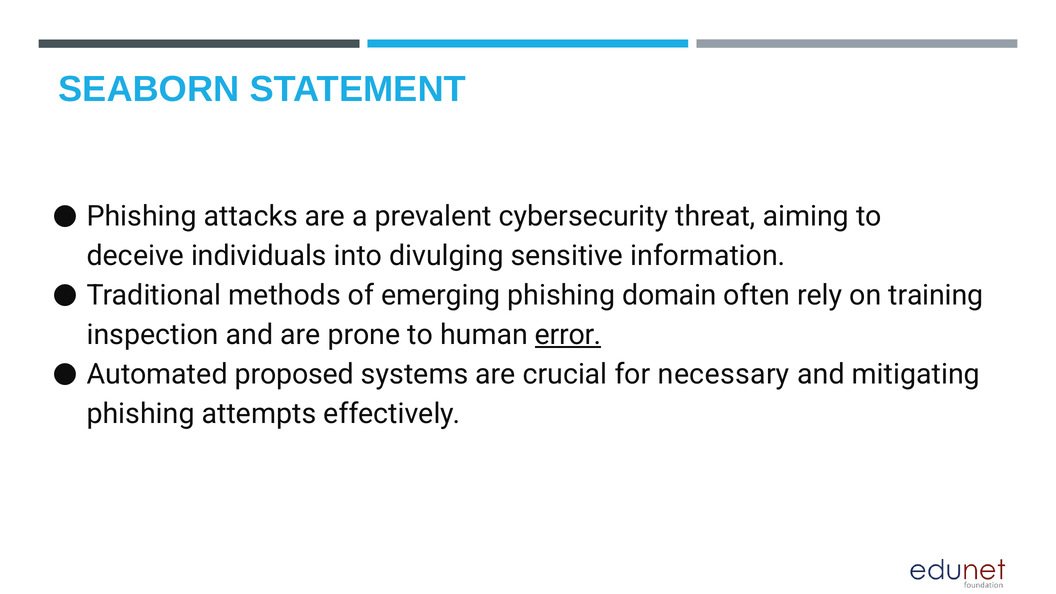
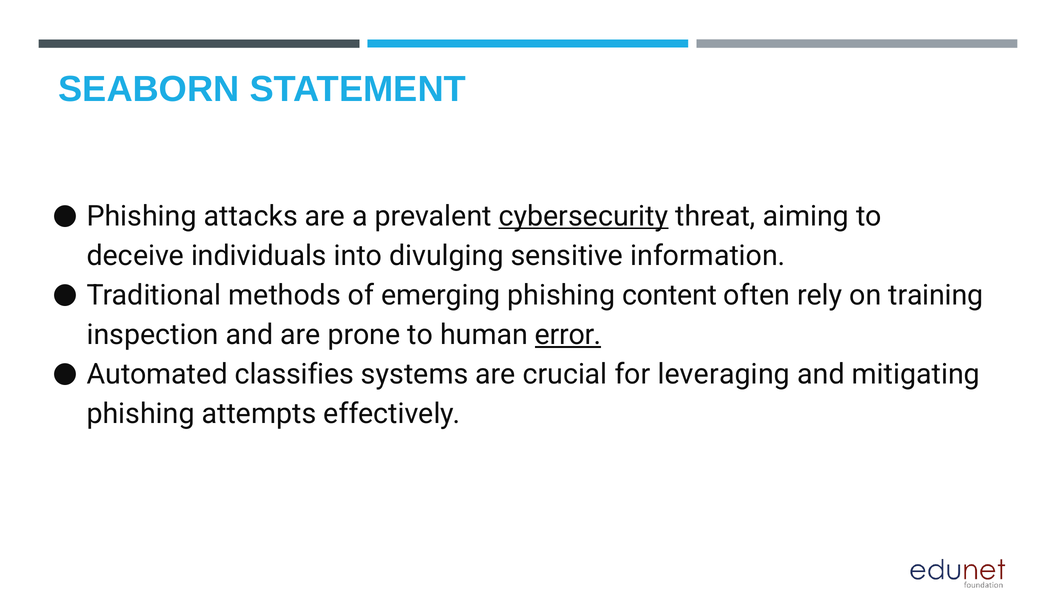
cybersecurity underline: none -> present
domain: domain -> content
proposed: proposed -> classifies
necessary: necessary -> leveraging
